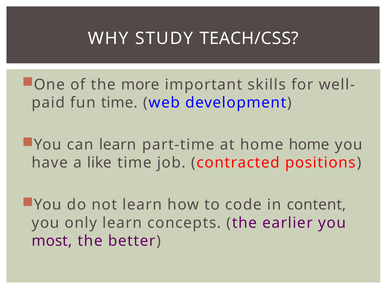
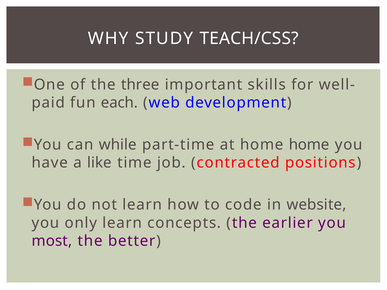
more: more -> three
fun time: time -> each
can learn: learn -> while
content: content -> website
